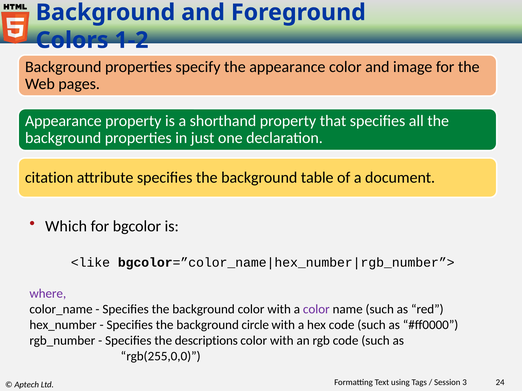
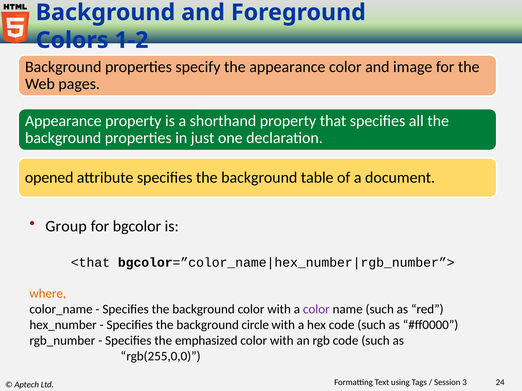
citation: citation -> opened
Which: Which -> Group
<like: <like -> <that
where colour: purple -> orange
descriptions: descriptions -> emphasized
